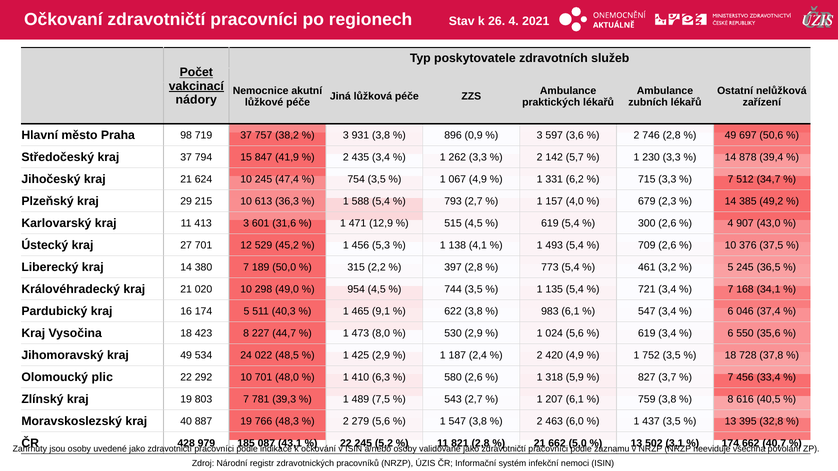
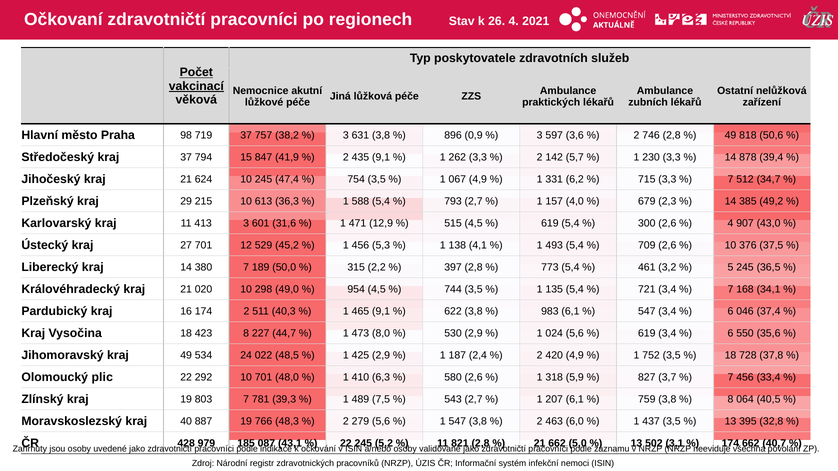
nádory: nádory -> věková
931: 931 -> 631
697: 697 -> 818
435 3,4: 3,4 -> 9,1
174 5: 5 -> 2
616: 616 -> 064
